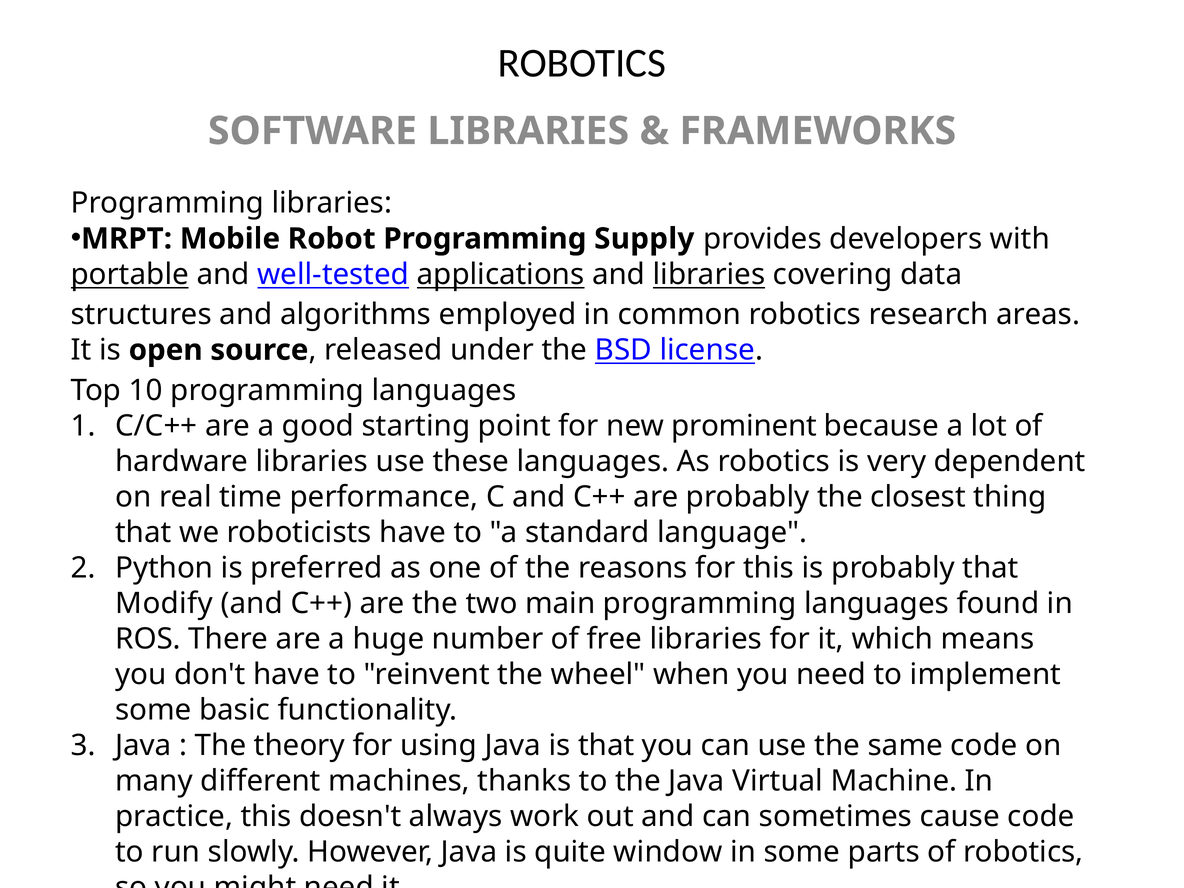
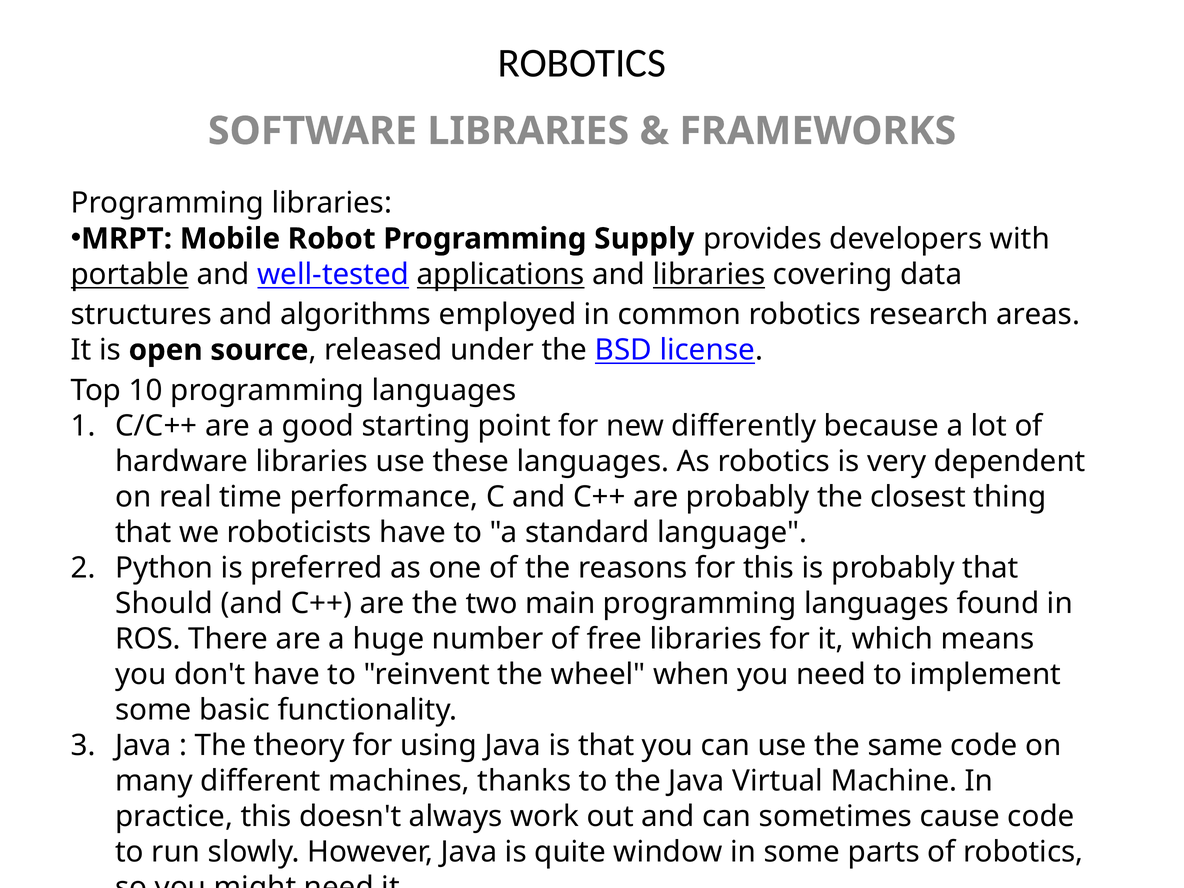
prominent: prominent -> differently
Modify: Modify -> Should
